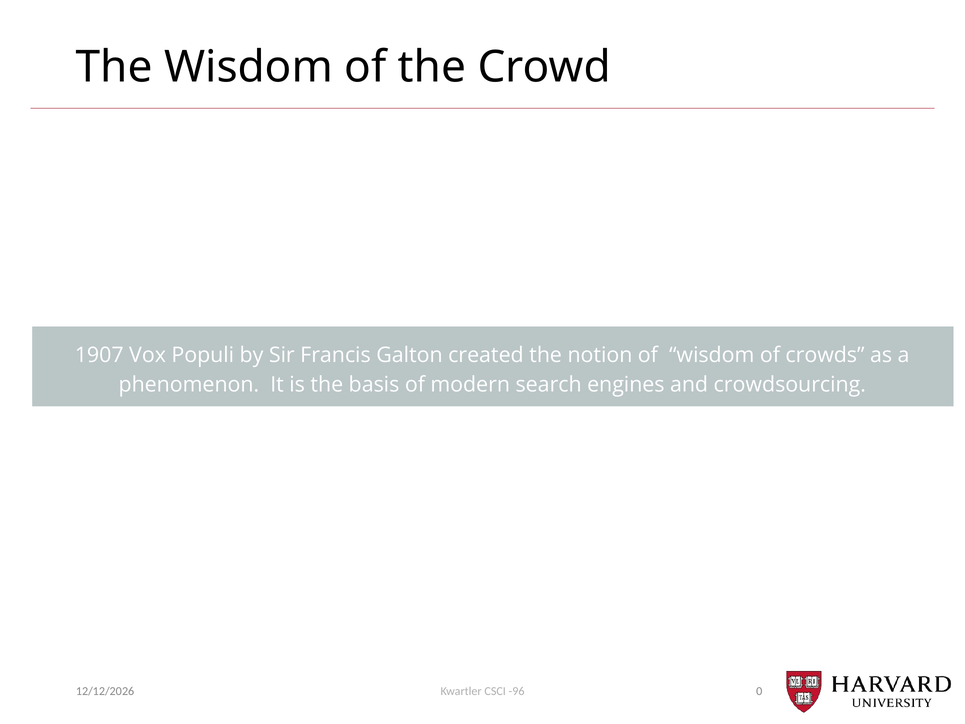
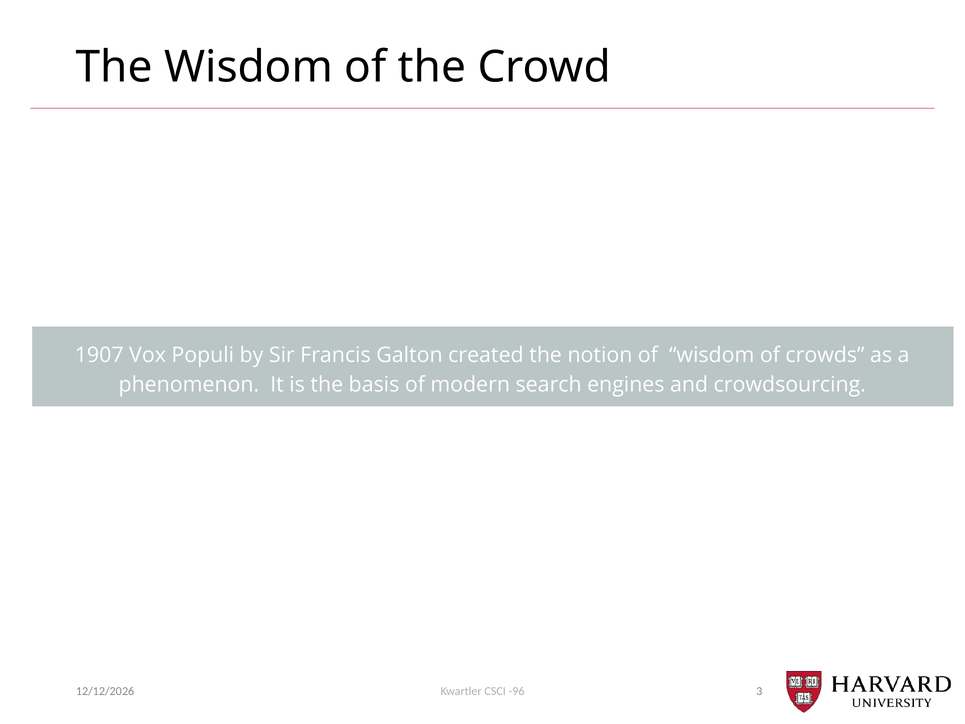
0: 0 -> 3
